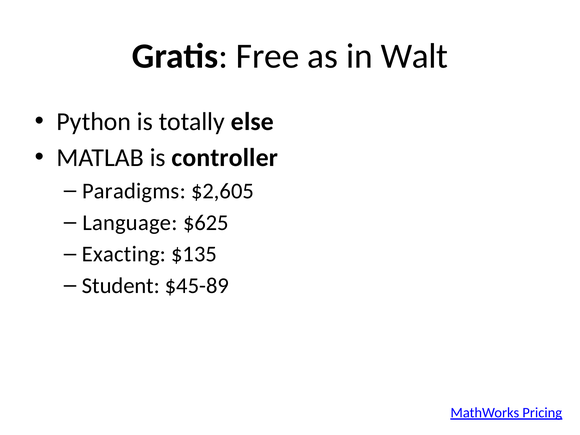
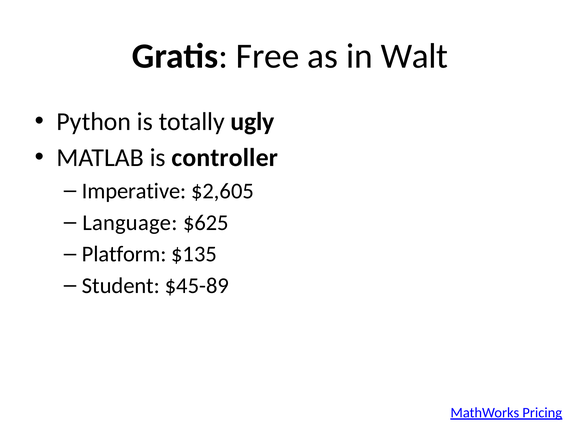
else: else -> ugly
Paradigms: Paradigms -> Imperative
Exacting: Exacting -> Platform
